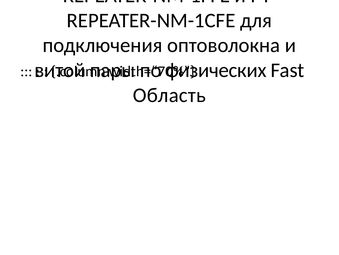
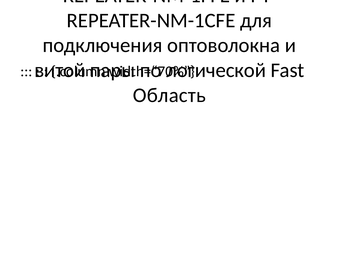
физических: физических -> логической
